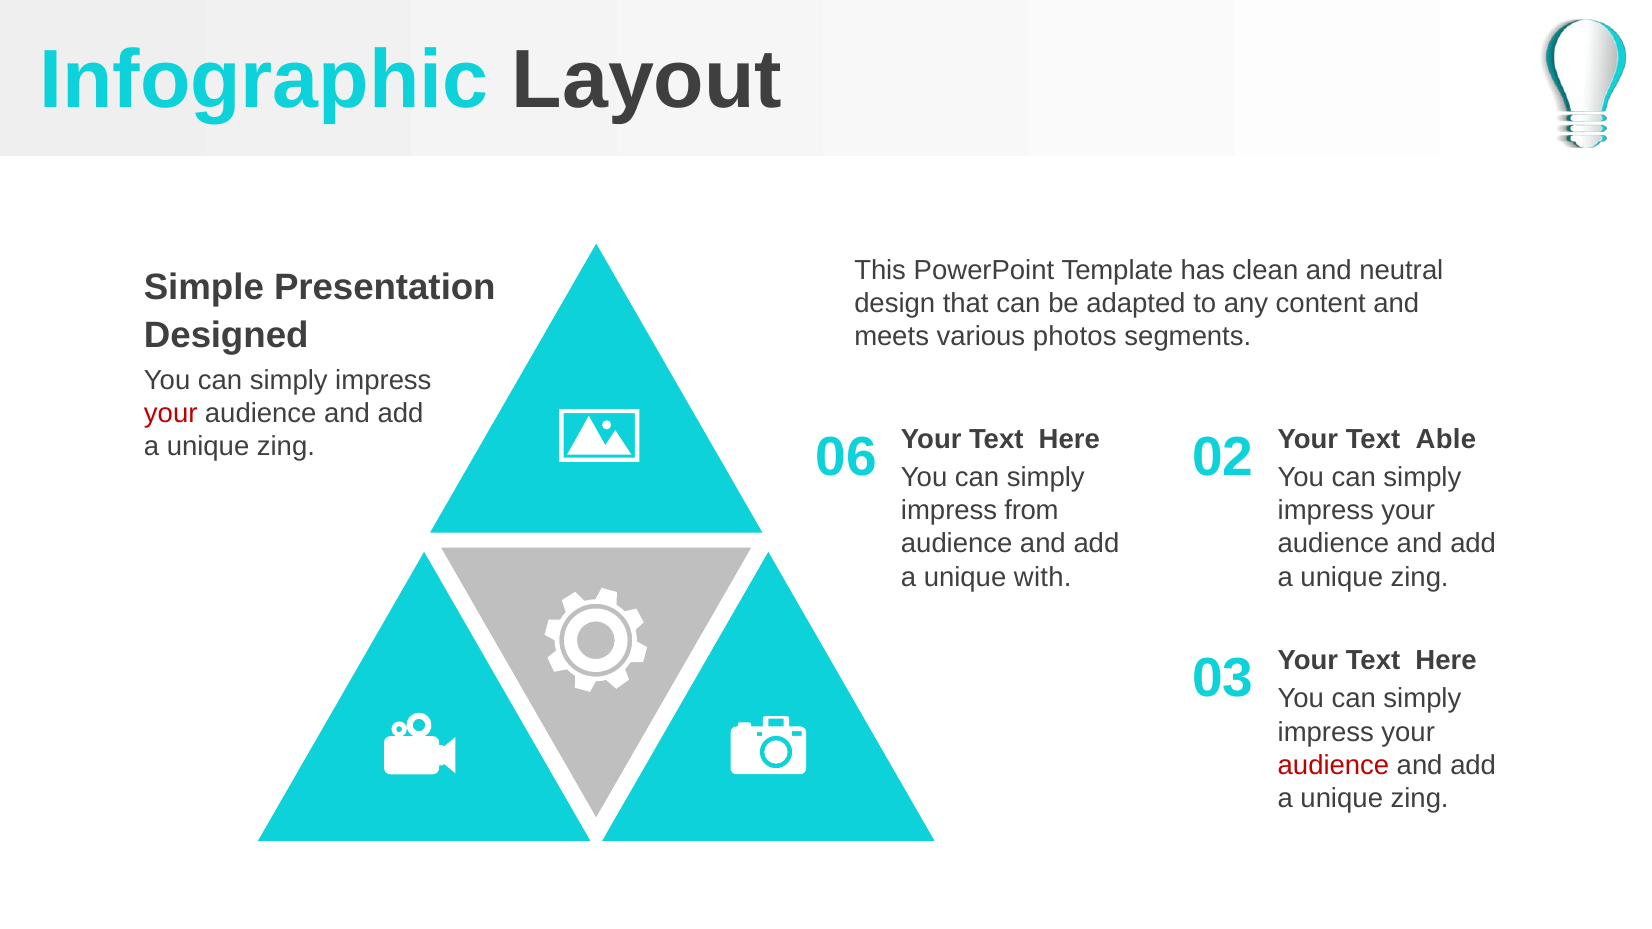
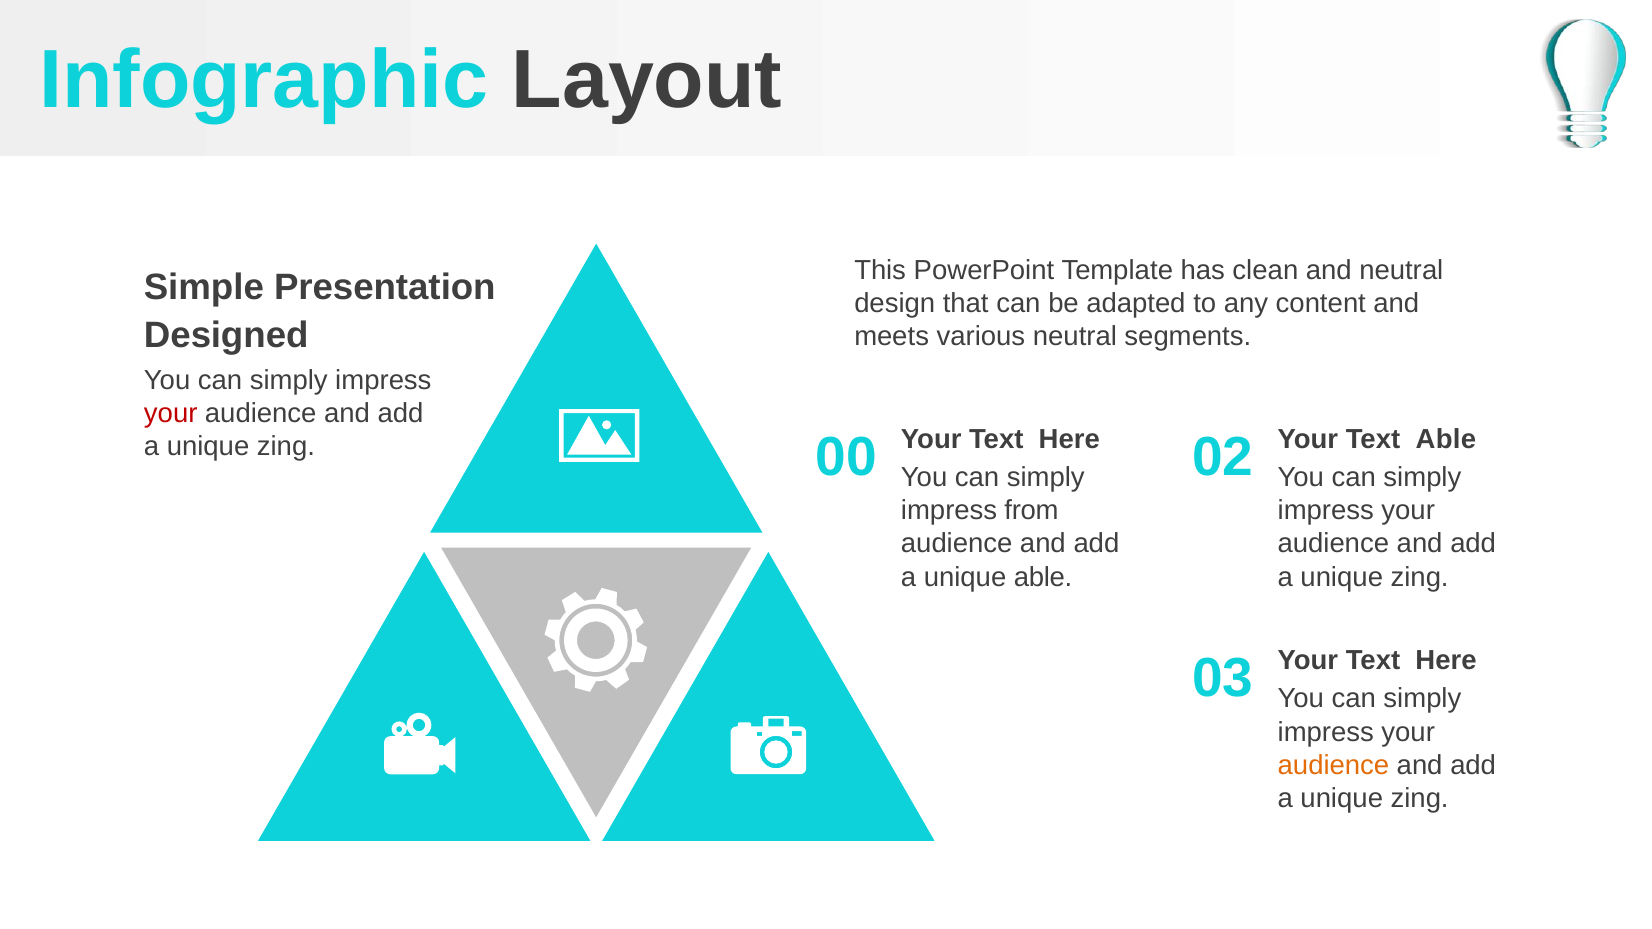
various photos: photos -> neutral
06: 06 -> 00
unique with: with -> able
audience at (1333, 765) colour: red -> orange
